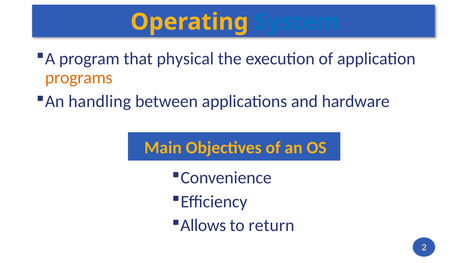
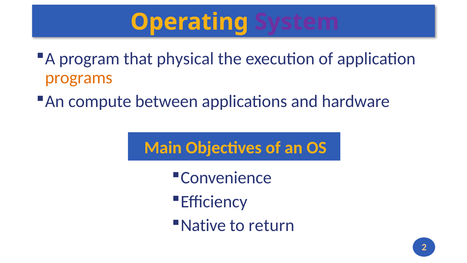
System colour: blue -> purple
handling: handling -> compute
Allows: Allows -> Native
